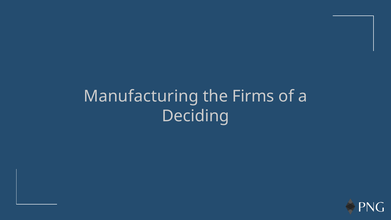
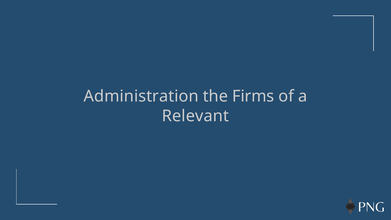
Manufacturing: Manufacturing -> Administration
Deciding: Deciding -> Relevant
